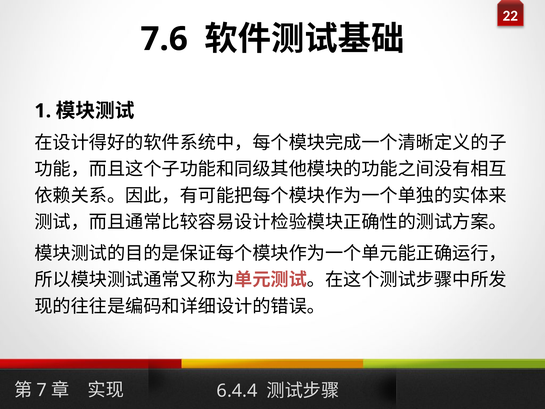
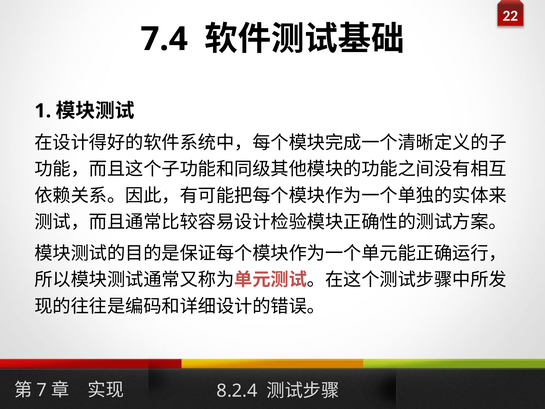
7.6: 7.6 -> 7.4
6.4.4: 6.4.4 -> 8.2.4
